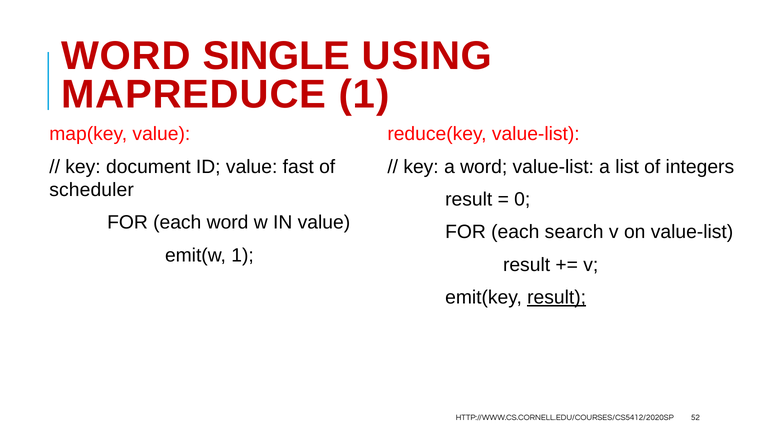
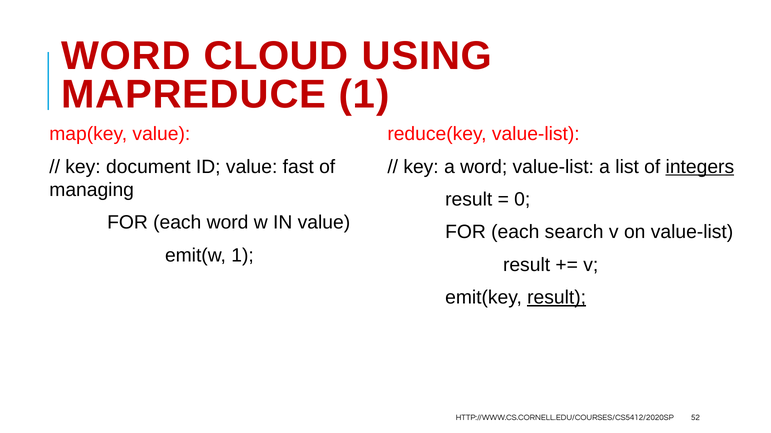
SINGLE: SINGLE -> CLOUD
integers underline: none -> present
scheduler: scheduler -> managing
